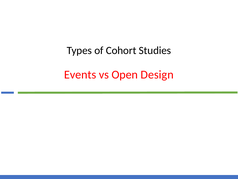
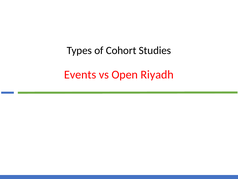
Design: Design -> Riyadh
